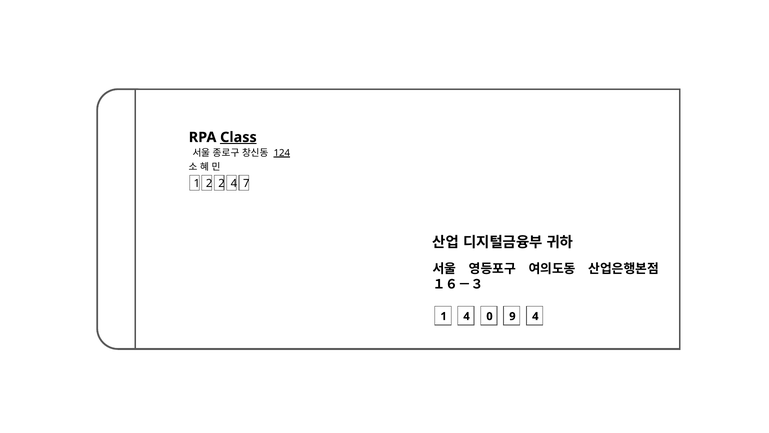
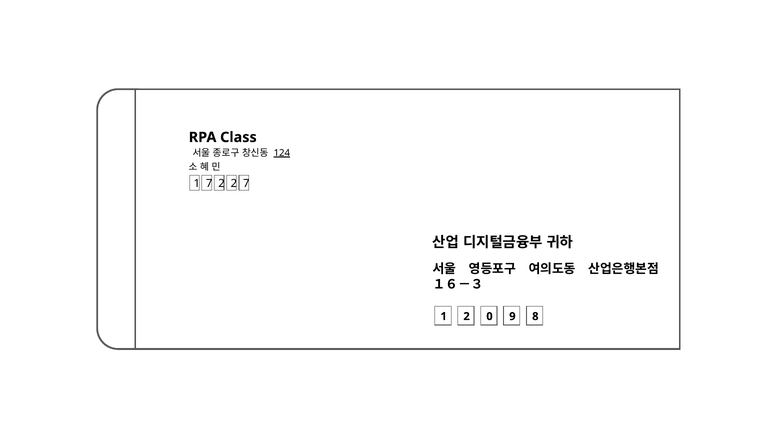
Class underline: present -> none
1 2: 2 -> 7
2 4: 4 -> 2
1 4: 4 -> 2
9 4: 4 -> 8
